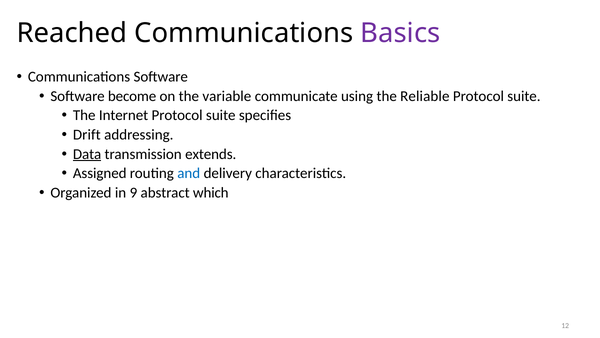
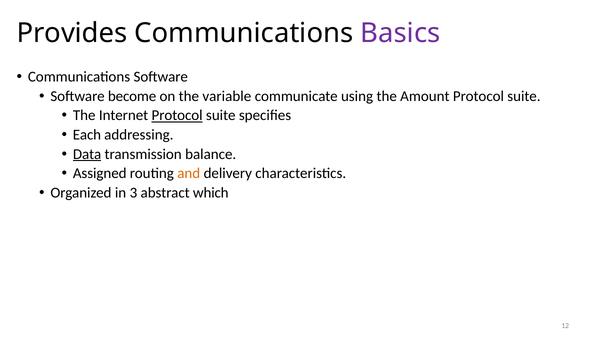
Reached: Reached -> Provides
Reliable: Reliable -> Amount
Protocol at (177, 115) underline: none -> present
Drift: Drift -> Each
extends: extends -> balance
and colour: blue -> orange
9: 9 -> 3
